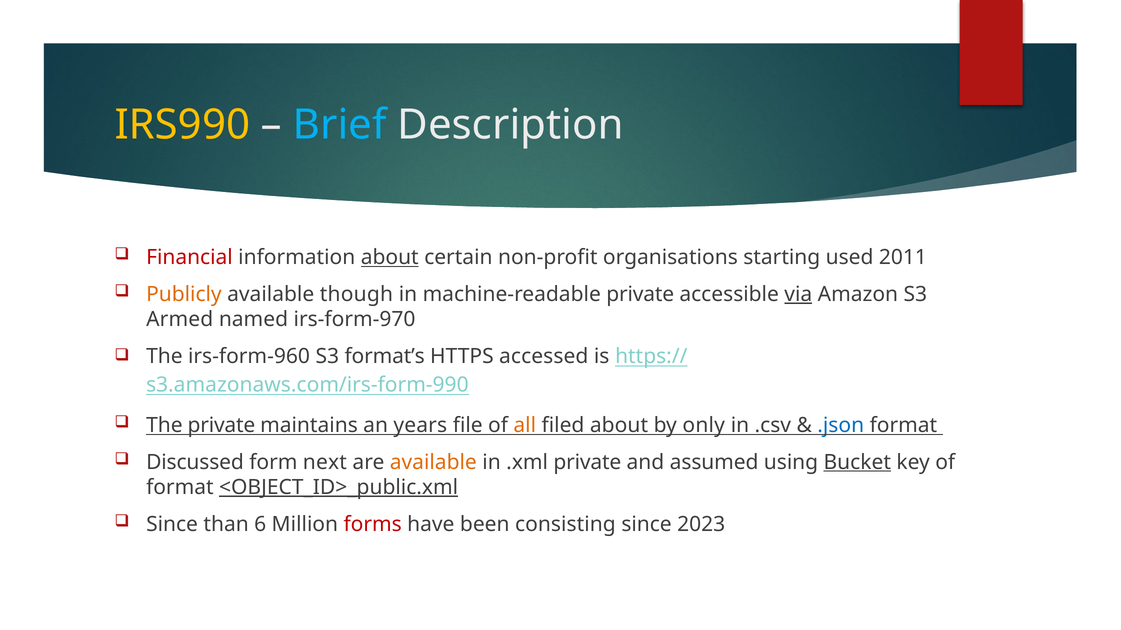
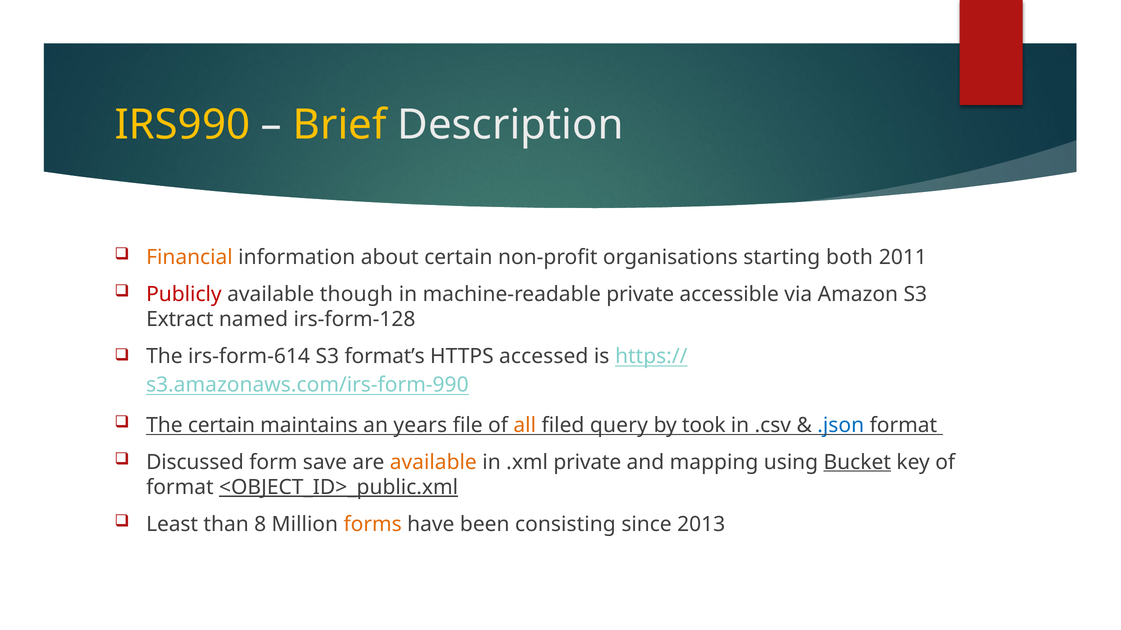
Brief colour: light blue -> yellow
Financial colour: red -> orange
about at (390, 258) underline: present -> none
used: used -> both
Publicly colour: orange -> red
via underline: present -> none
Armed: Armed -> Extract
irs-form-970: irs-form-970 -> irs-form-128
irs-form-960: irs-form-960 -> irs-form-614
The private: private -> certain
filed about: about -> query
only: only -> took
next: next -> save
assumed: assumed -> mapping
Since at (172, 525): Since -> Least
6: 6 -> 8
forms colour: red -> orange
2023: 2023 -> 2013
